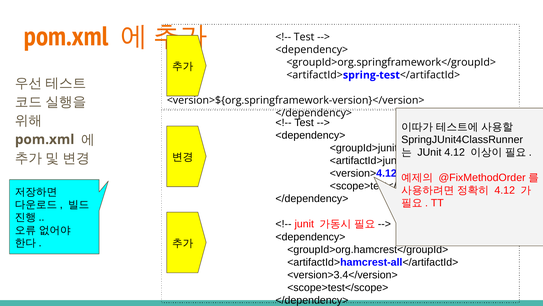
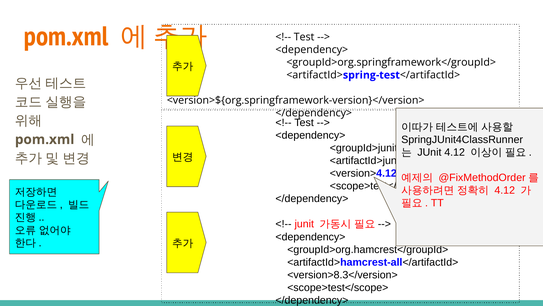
<version>3.4</version>: <version>3.4</version> -> <version>8.3</version>
